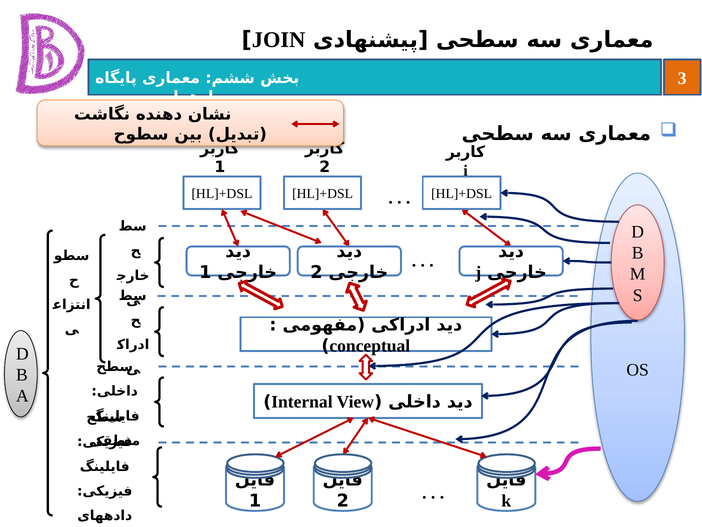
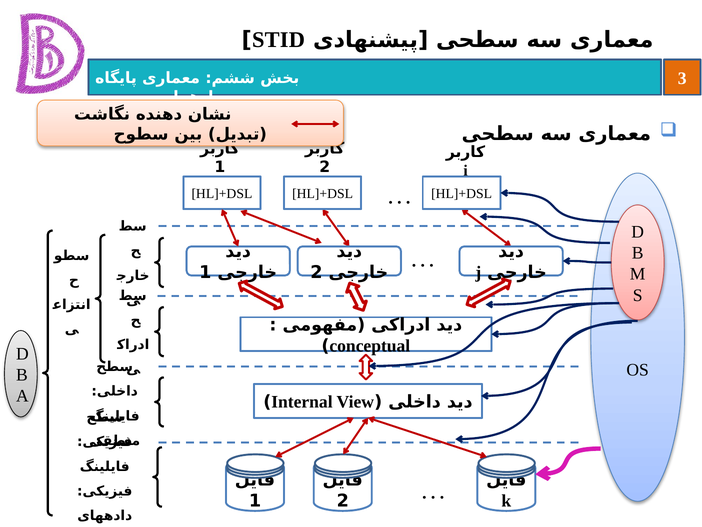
JOIN: JOIN -> STID
